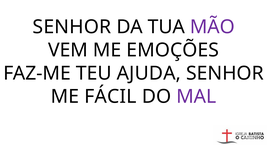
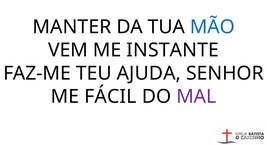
SENHOR at (72, 27): SENHOR -> MANTER
MÃO colour: purple -> blue
EMOÇÕES: EMOÇÕES -> INSTANTE
